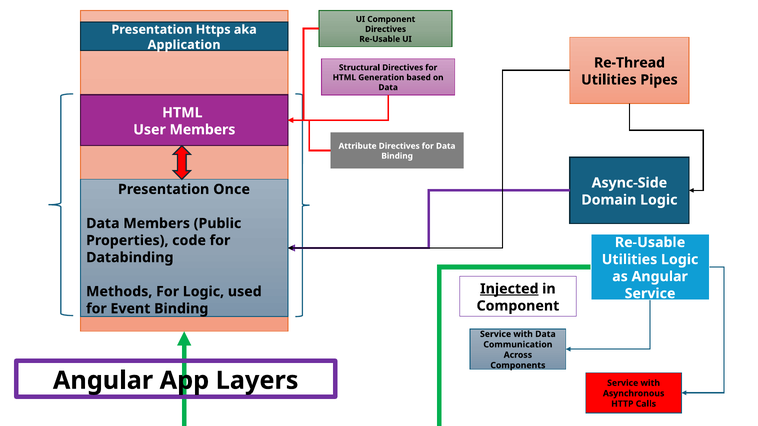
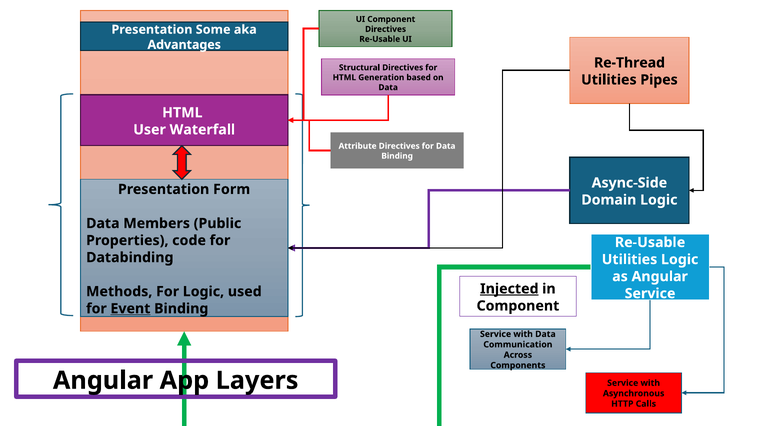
Https: Https -> Some
Application: Application -> Advantages
User Members: Members -> Waterfall
Once: Once -> Form
Event underline: none -> present
